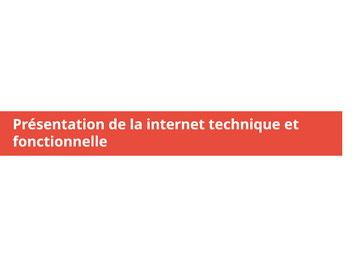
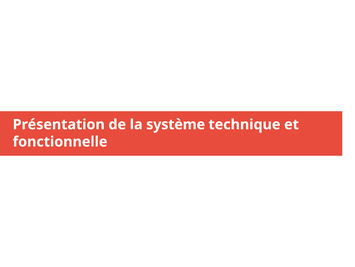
internet: internet -> système
